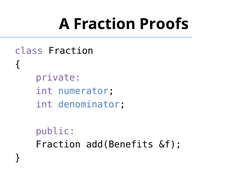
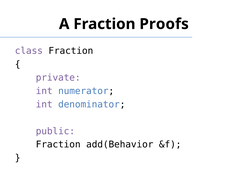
add(Benefits: add(Benefits -> add(Behavior
